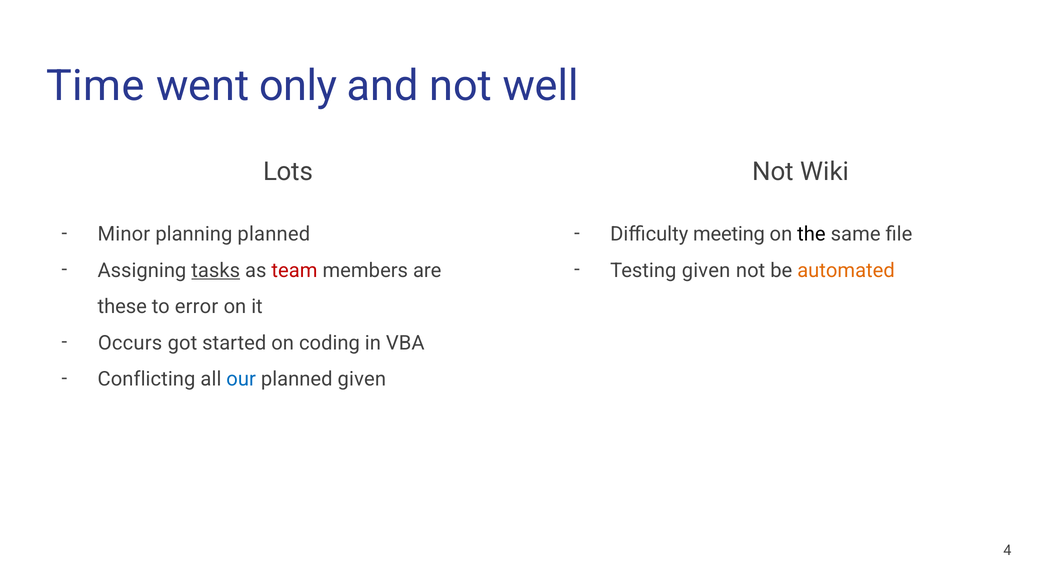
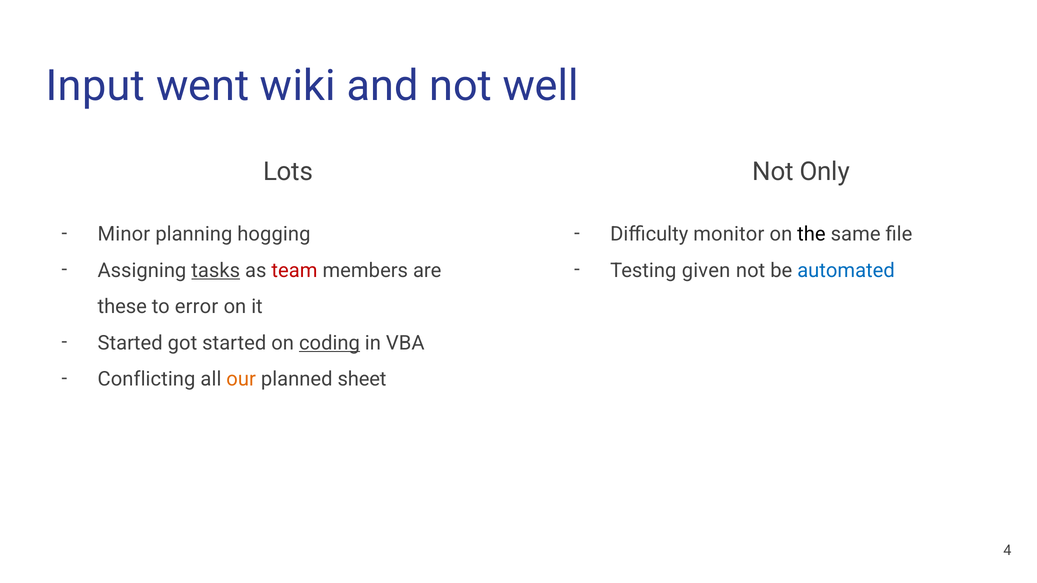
Time: Time -> Input
only: only -> wiki
Wiki: Wiki -> Only
planning planned: planned -> hogging
meeting: meeting -> monitor
automated colour: orange -> blue
Occurs at (130, 343): Occurs -> Started
coding underline: none -> present
our colour: blue -> orange
planned given: given -> sheet
